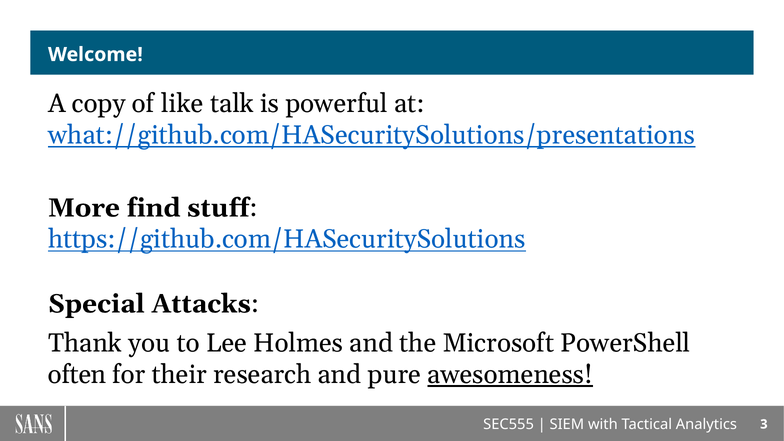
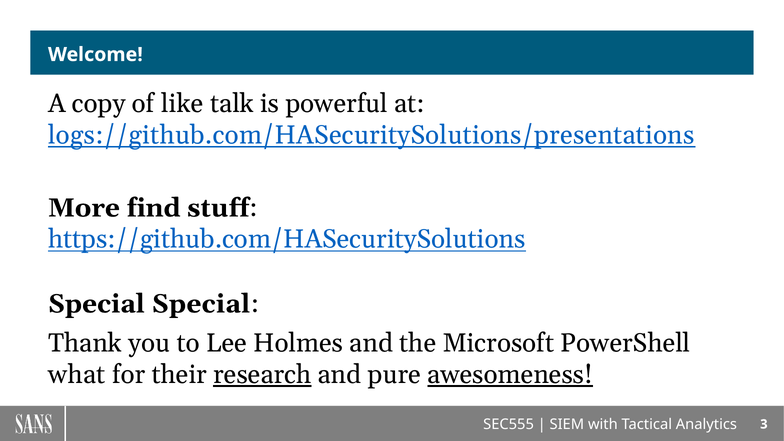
what://github.com/HASecuritySolutions/presentations: what://github.com/HASecuritySolutions/presentations -> logs://github.com/HASecuritySolutions/presentations
Special Attacks: Attacks -> Special
often: often -> what
research underline: none -> present
